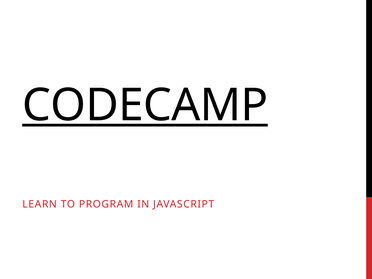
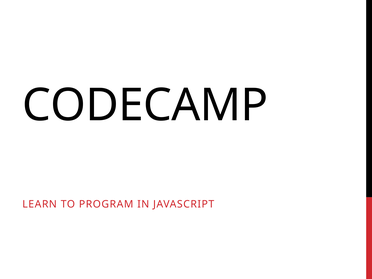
CODECAMP underline: present -> none
